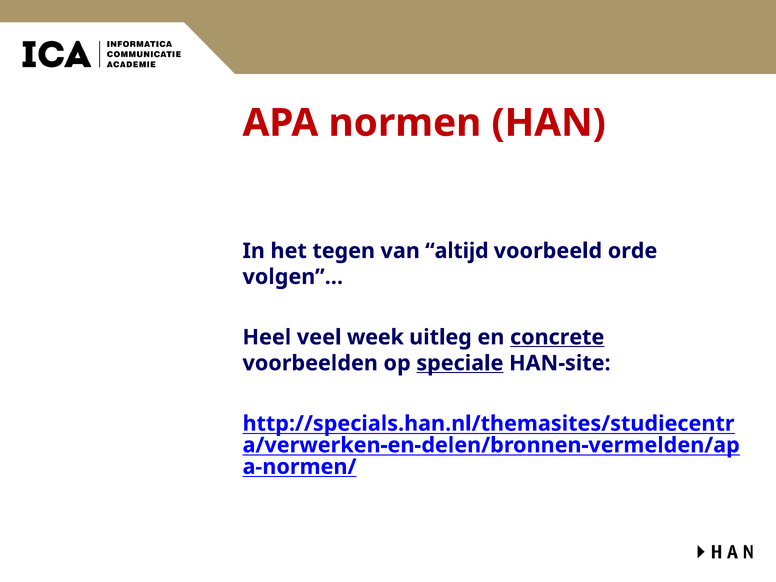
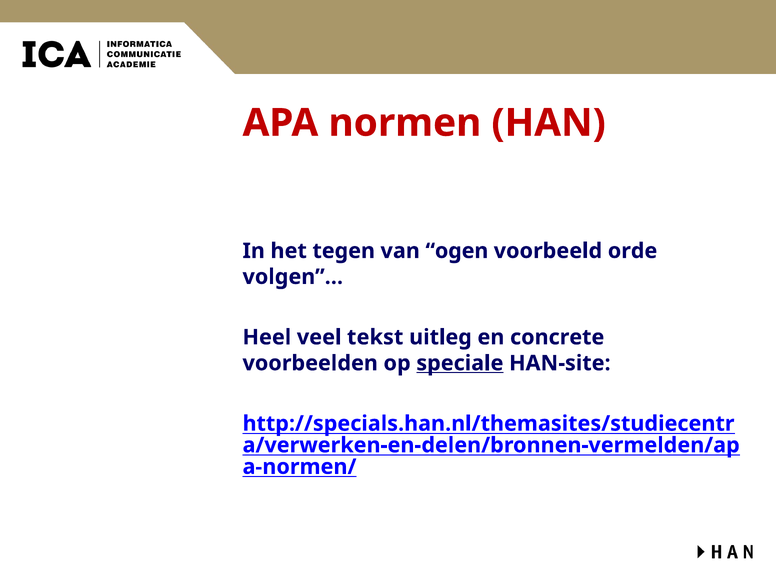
altijd: altijd -> ogen
week: week -> tekst
concrete underline: present -> none
